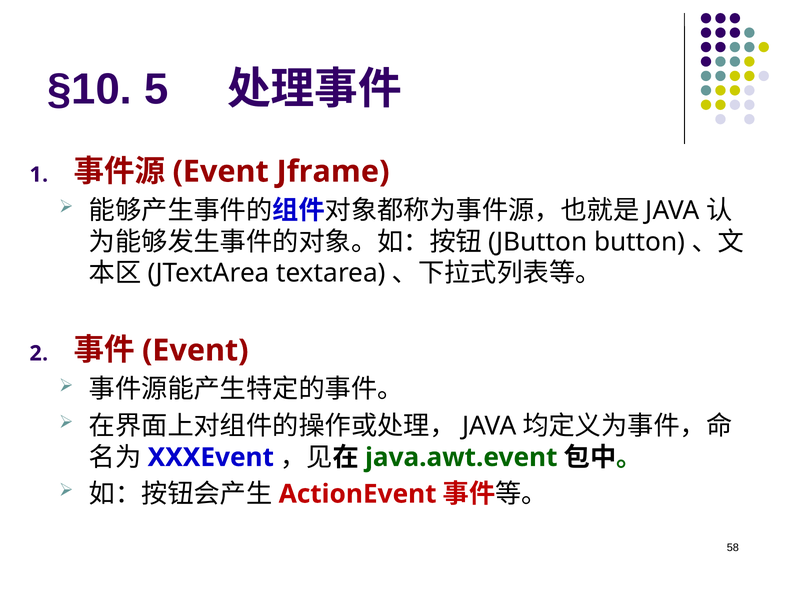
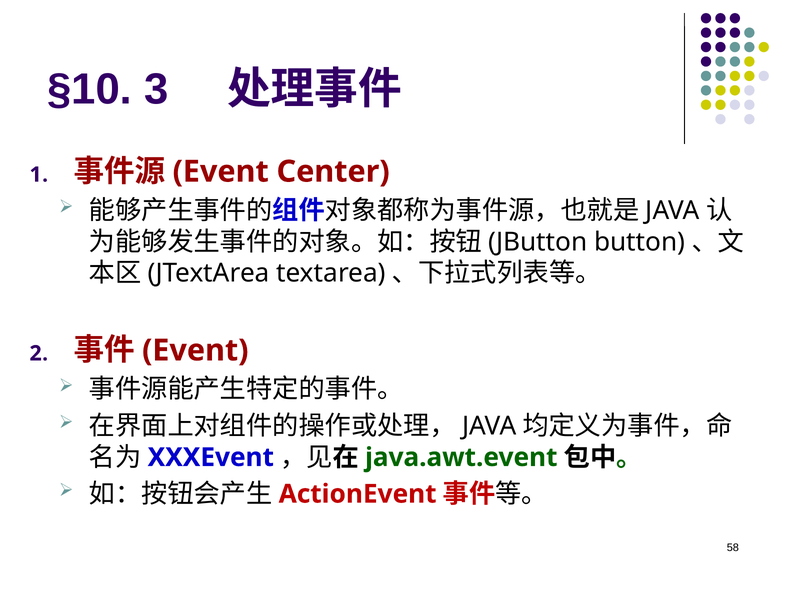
5: 5 -> 3
Jframe: Jframe -> Center
